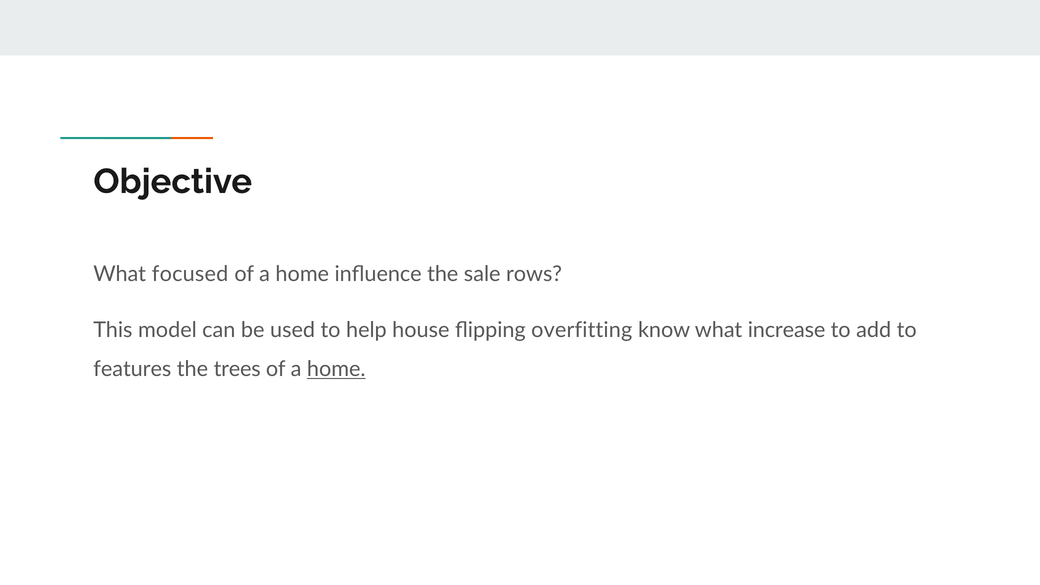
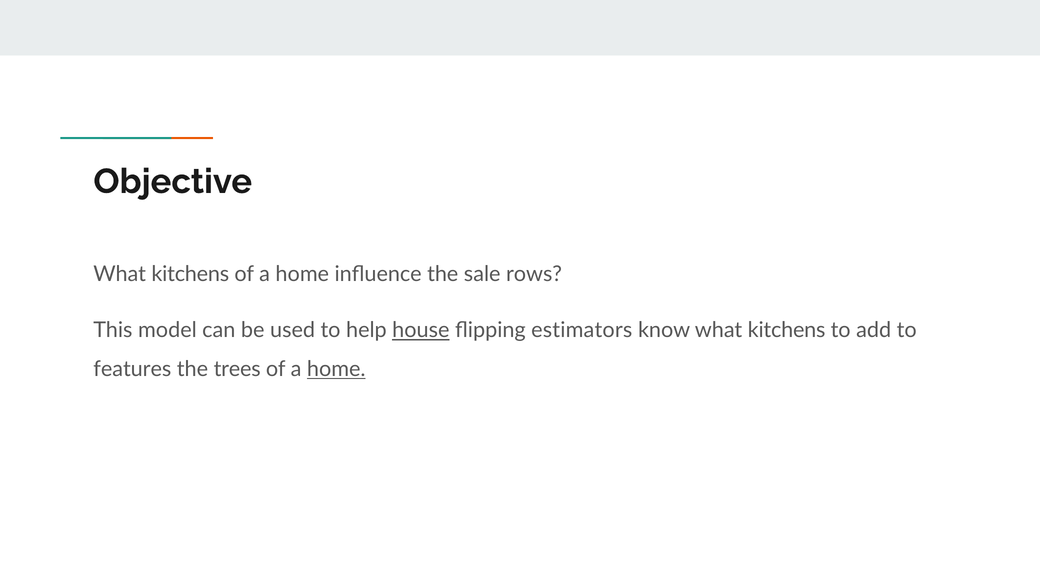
focused at (190, 274): focused -> kitchens
house underline: none -> present
overfitting: overfitting -> estimators
know what increase: increase -> kitchens
